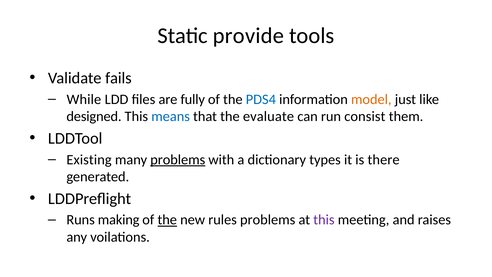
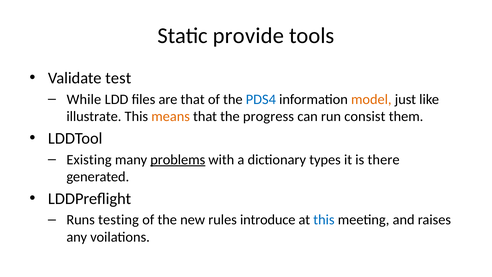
fails: fails -> test
are fully: fully -> that
designed: designed -> illustrate
means colour: blue -> orange
evaluate: evaluate -> progress
making: making -> testing
the at (167, 220) underline: present -> none
rules problems: problems -> introduce
this at (324, 220) colour: purple -> blue
